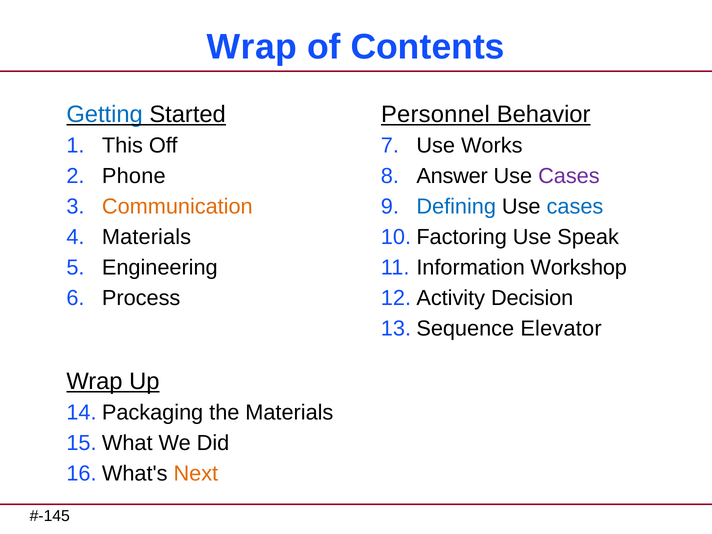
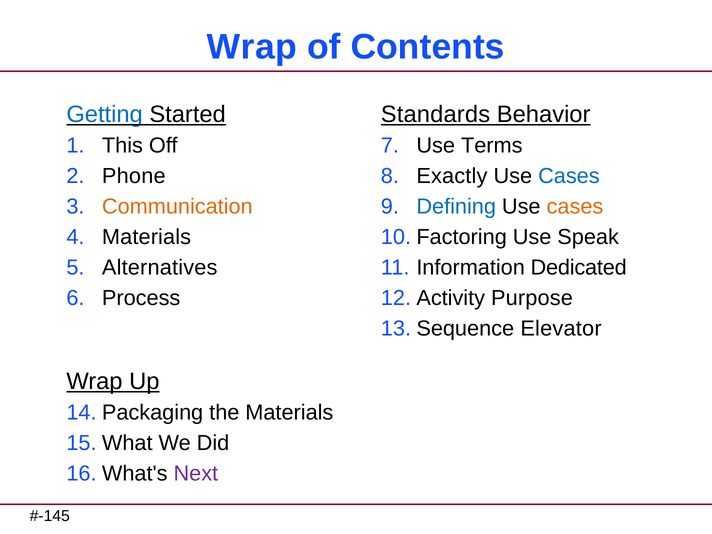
Personnel: Personnel -> Standards
Works: Works -> Terms
Answer: Answer -> Exactly
Cases at (569, 176) colour: purple -> blue
cases at (575, 207) colour: blue -> orange
Workshop: Workshop -> Dedicated
Engineering: Engineering -> Alternatives
Decision: Decision -> Purpose
Next colour: orange -> purple
